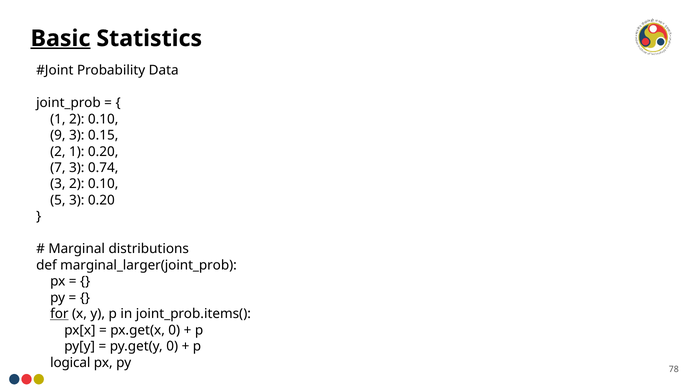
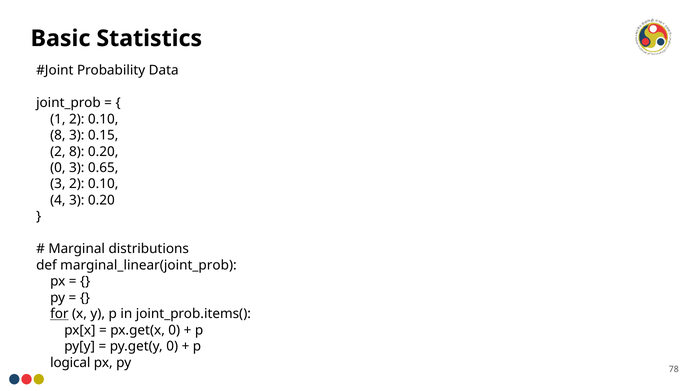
Basic underline: present -> none
9 at (58, 135): 9 -> 8
2 1: 1 -> 8
7 at (58, 168): 7 -> 0
0.74: 0.74 -> 0.65
5: 5 -> 4
marginal_larger(joint_prob: marginal_larger(joint_prob -> marginal_linear(joint_prob
